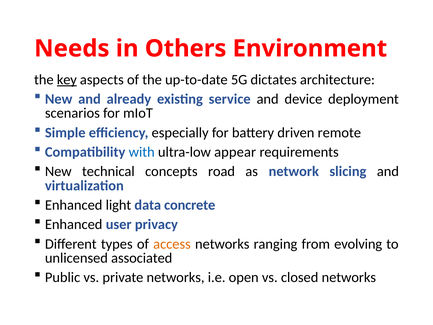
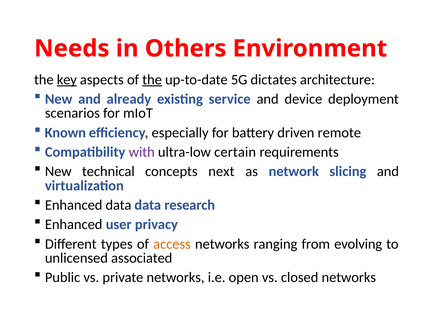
the at (152, 80) underline: none -> present
Simple: Simple -> Known
with colour: blue -> purple
appear: appear -> certain
road: road -> next
Enhanced light: light -> data
concrete: concrete -> research
